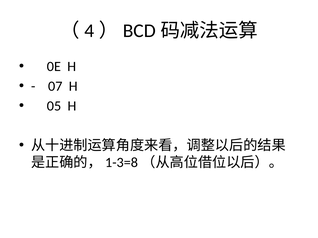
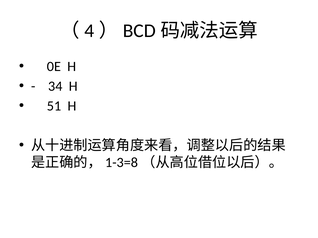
07: 07 -> 34
05: 05 -> 51
